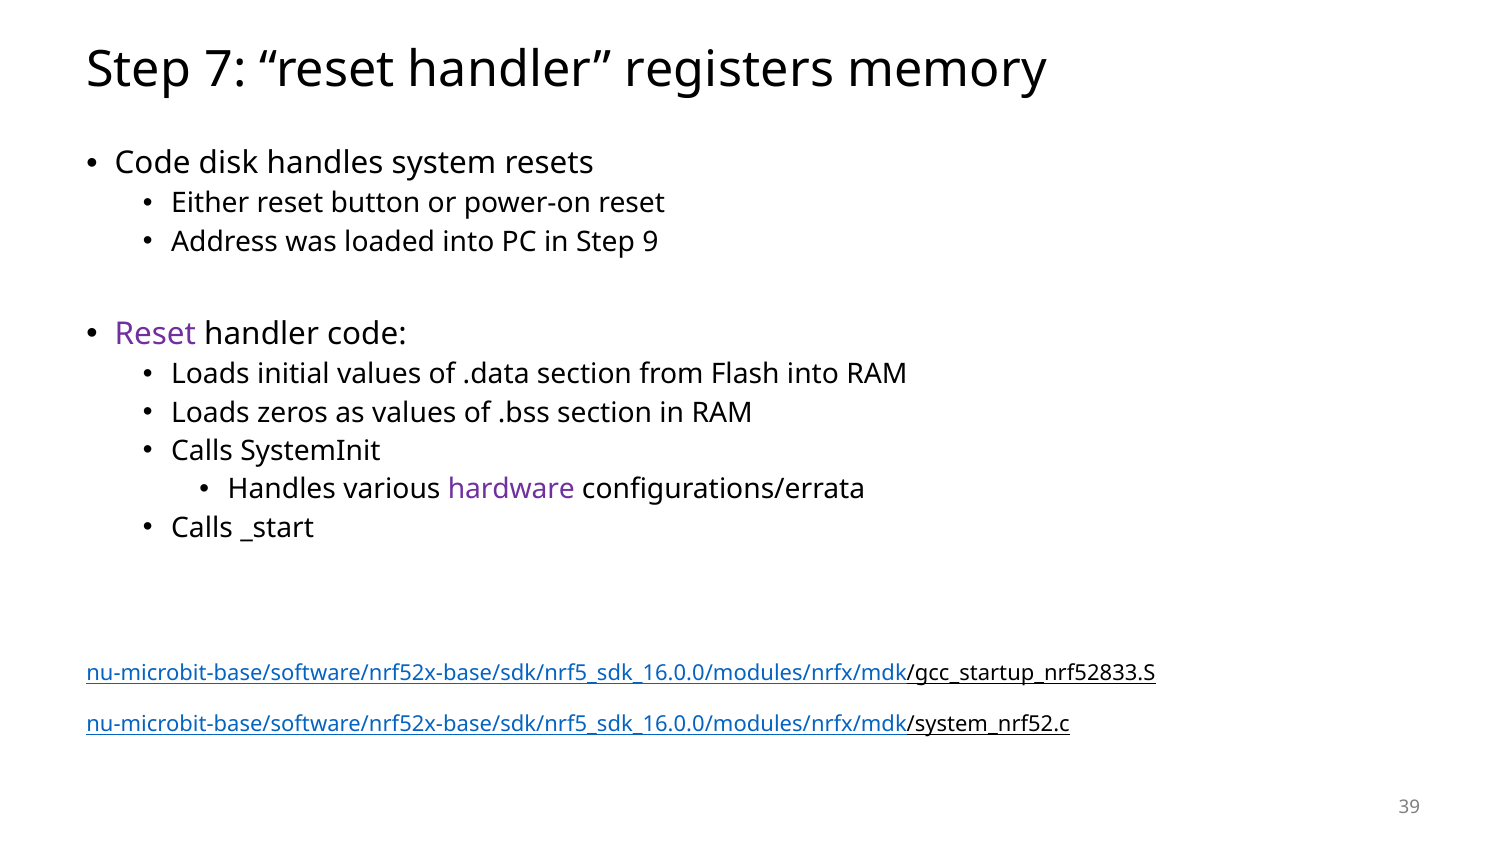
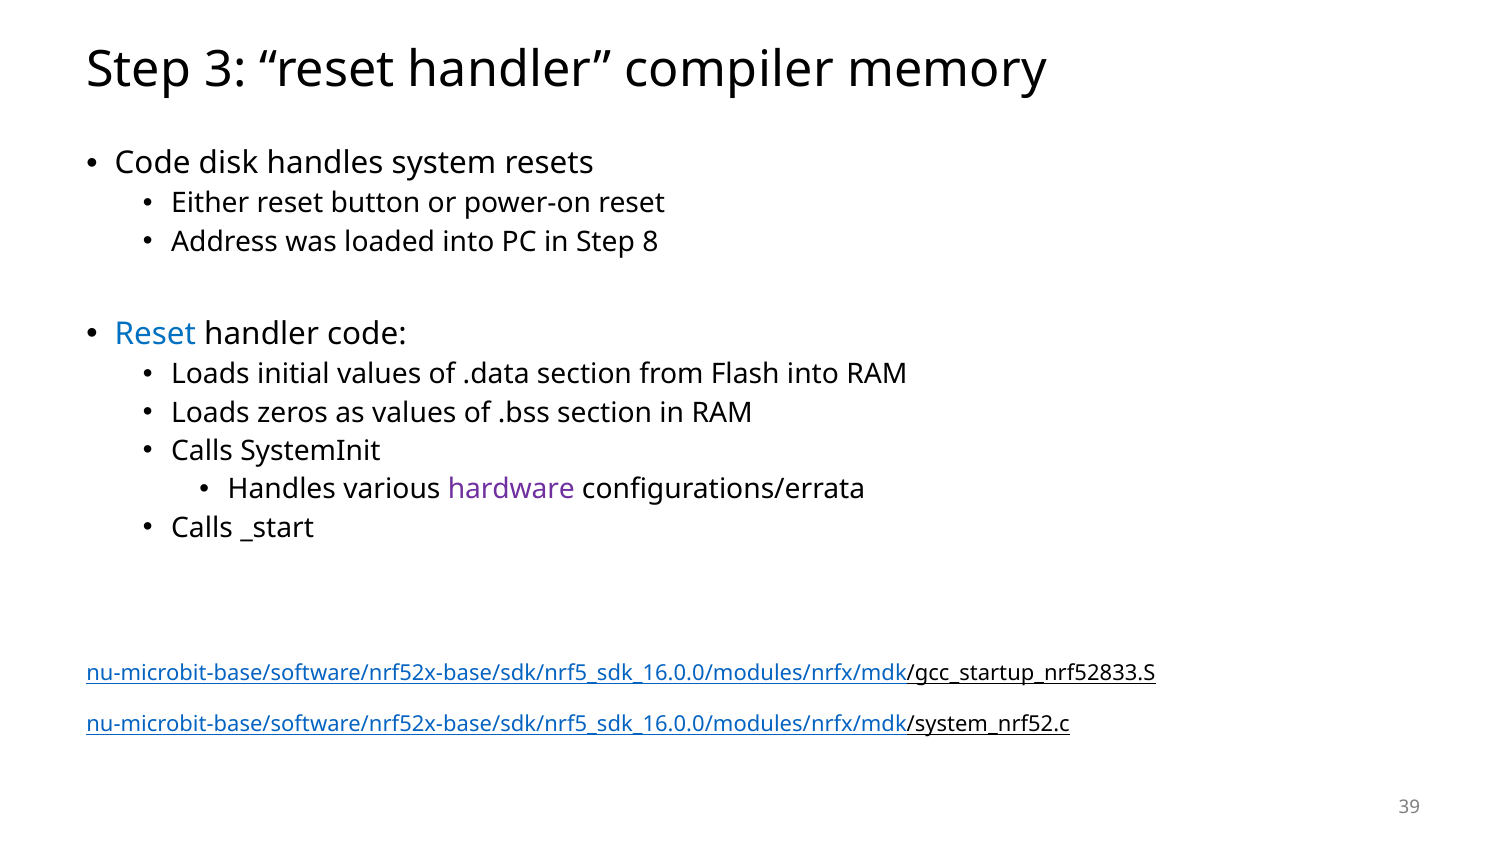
7: 7 -> 3
registers: registers -> compiler
9: 9 -> 8
Reset at (155, 335) colour: purple -> blue
